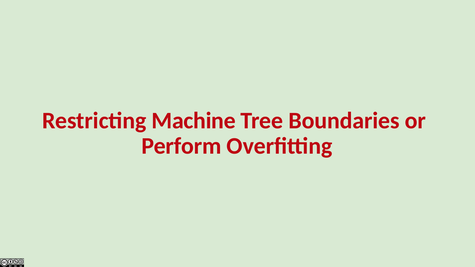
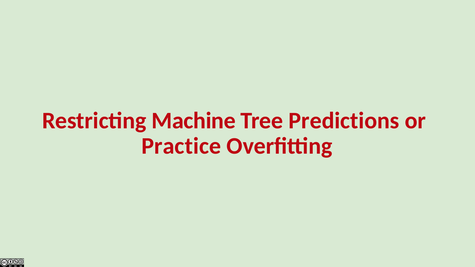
Boundaries: Boundaries -> Predictions
Perform: Perform -> Practice
